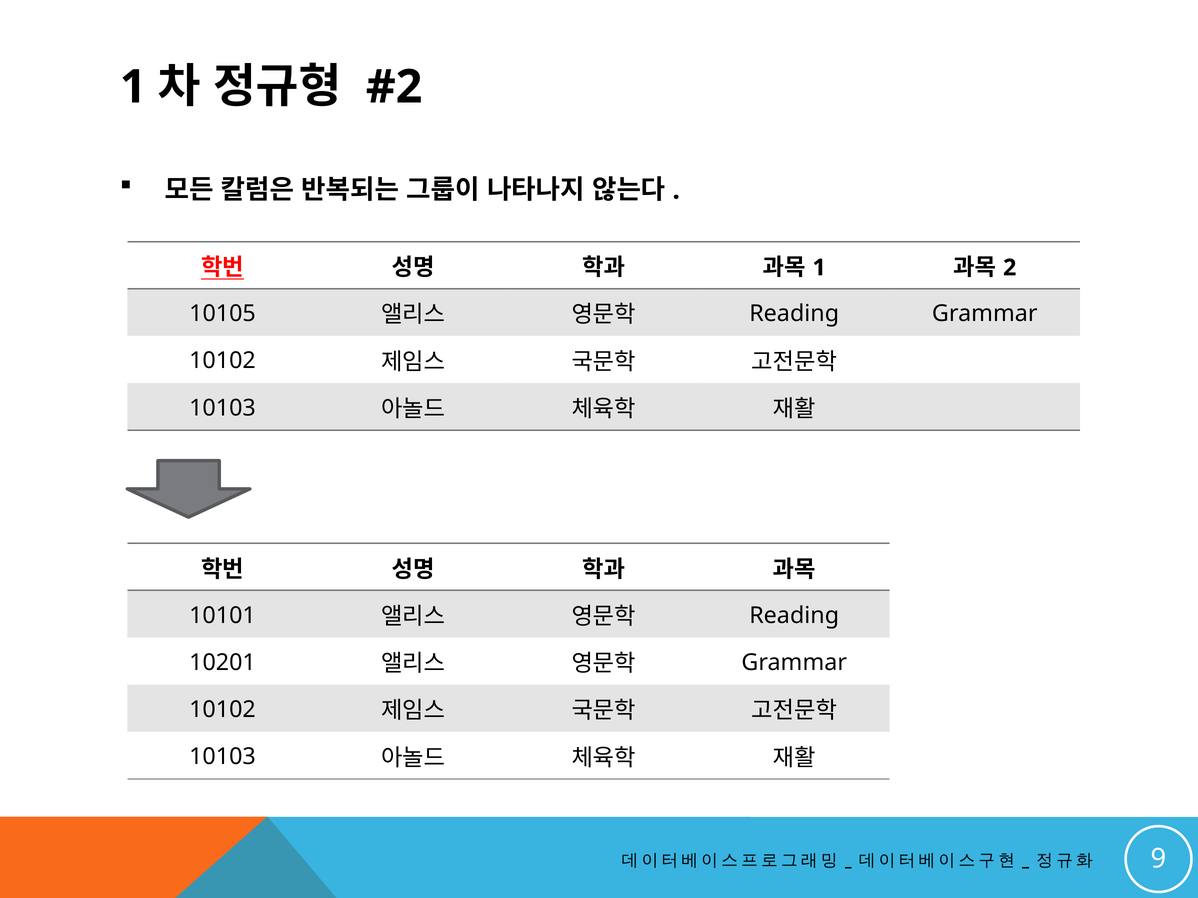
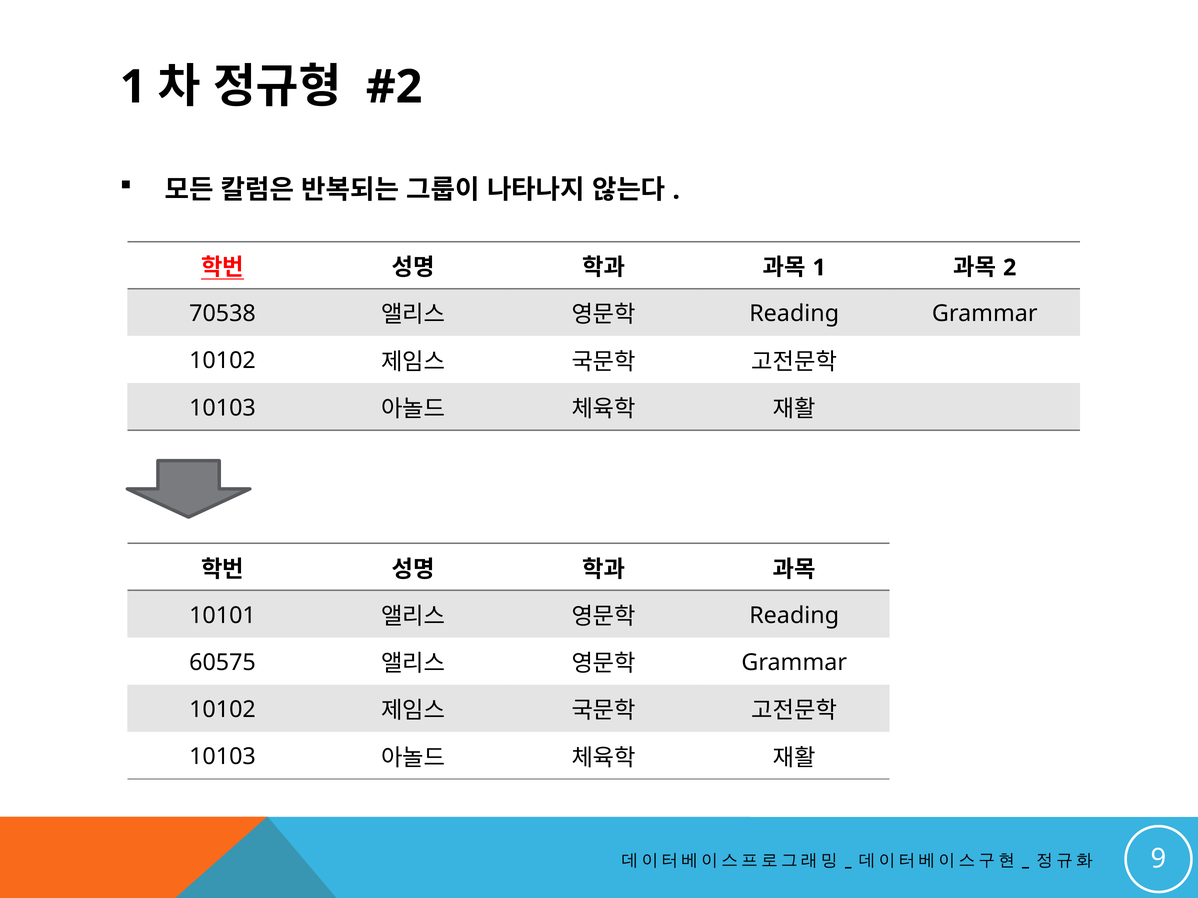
10105: 10105 -> 70538
10201: 10201 -> 60575
